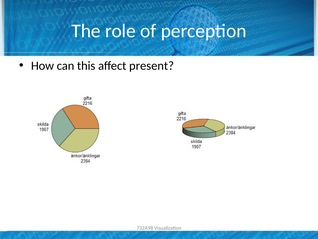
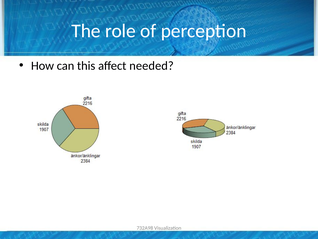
present: present -> needed
